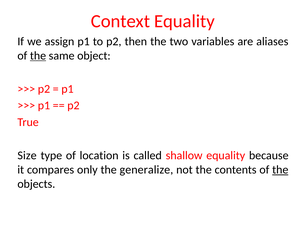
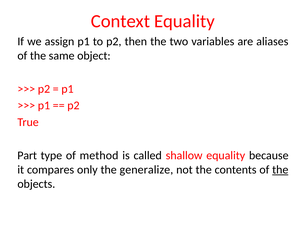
the at (38, 56) underline: present -> none
Size: Size -> Part
location: location -> method
